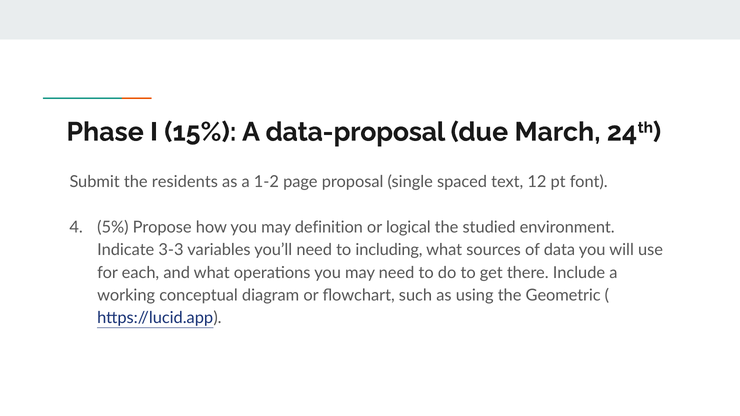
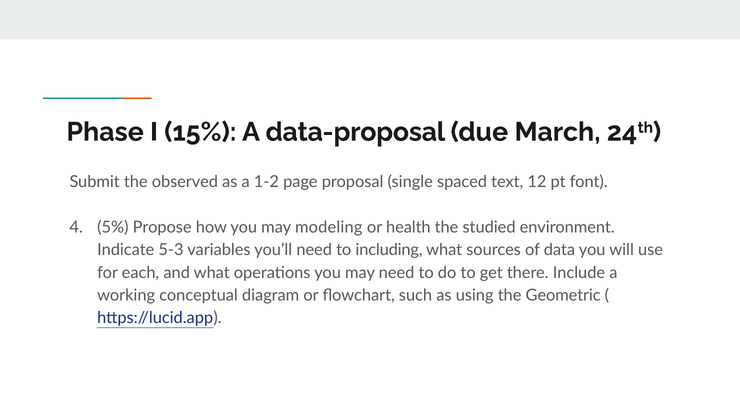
residents: residents -> observed
definition: definition -> modeling
logical: logical -> health
3-3: 3-3 -> 5-3
